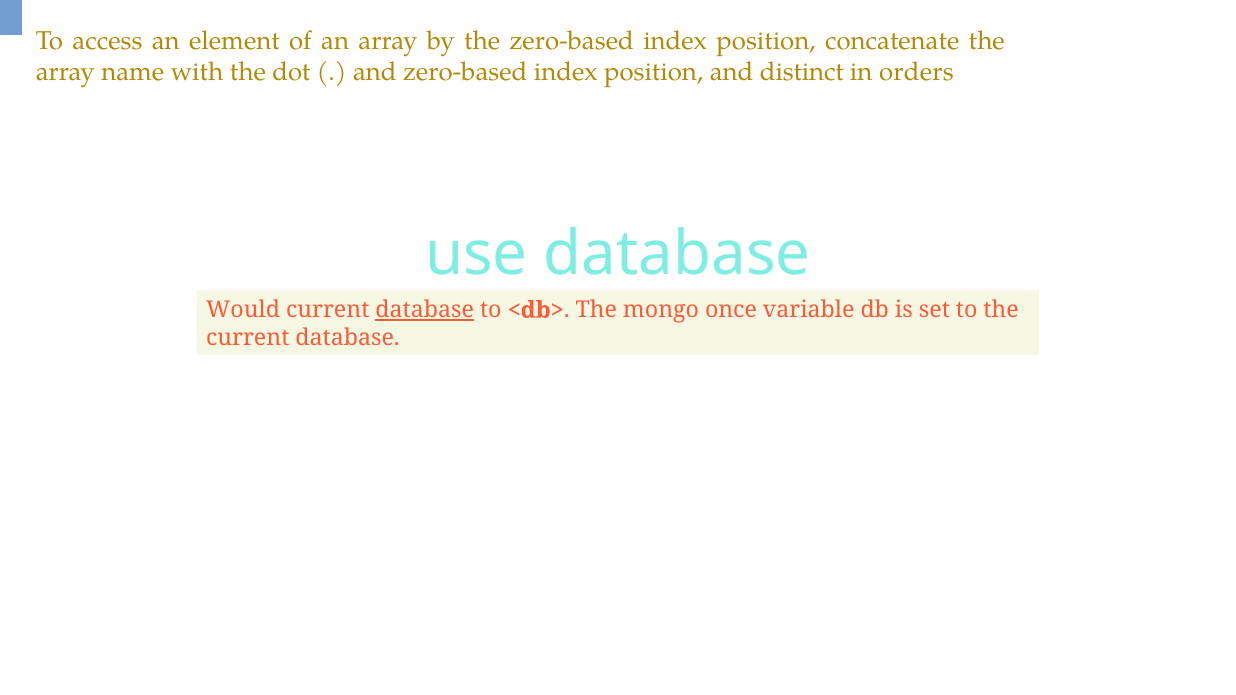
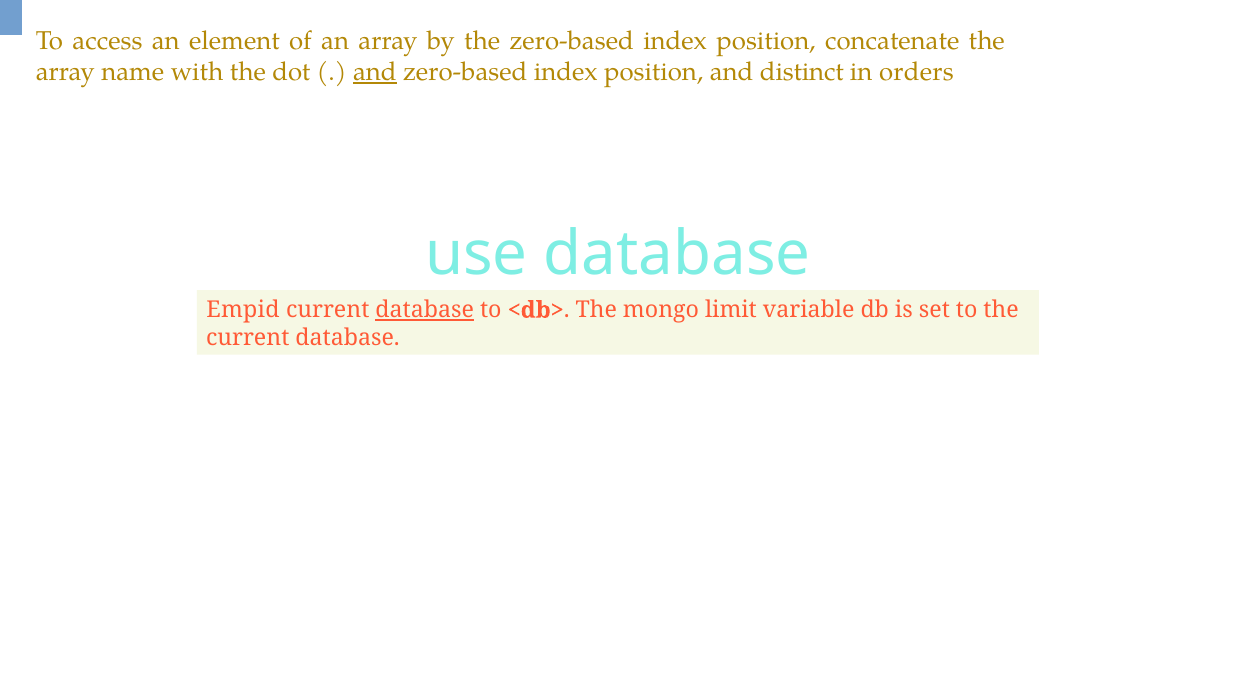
and at (375, 72) underline: none -> present
Would: Would -> Empid
once: once -> limit
